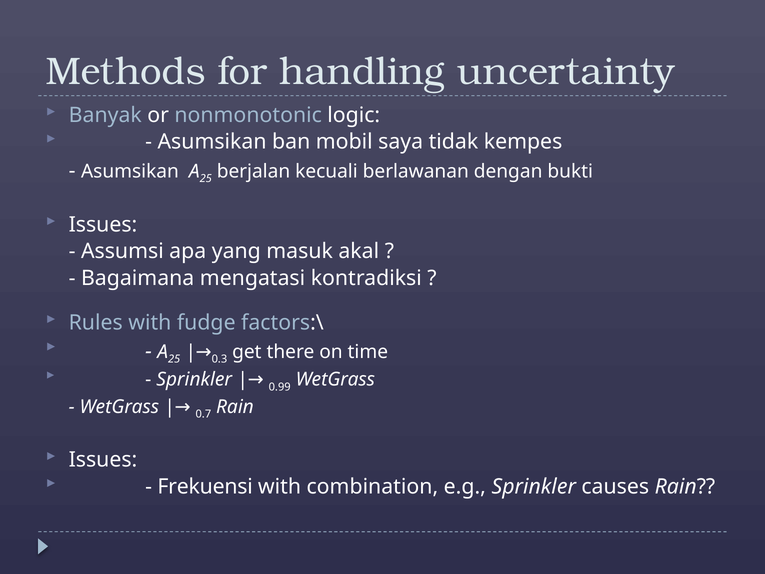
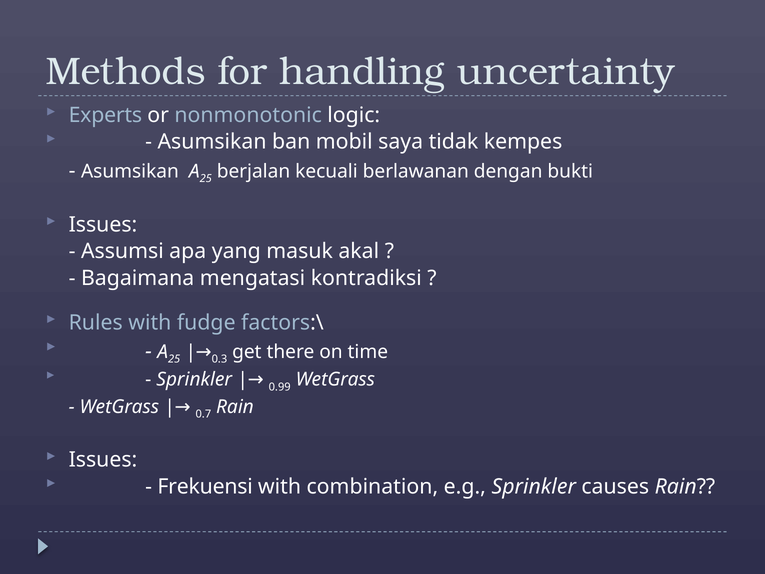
Banyak: Banyak -> Experts
